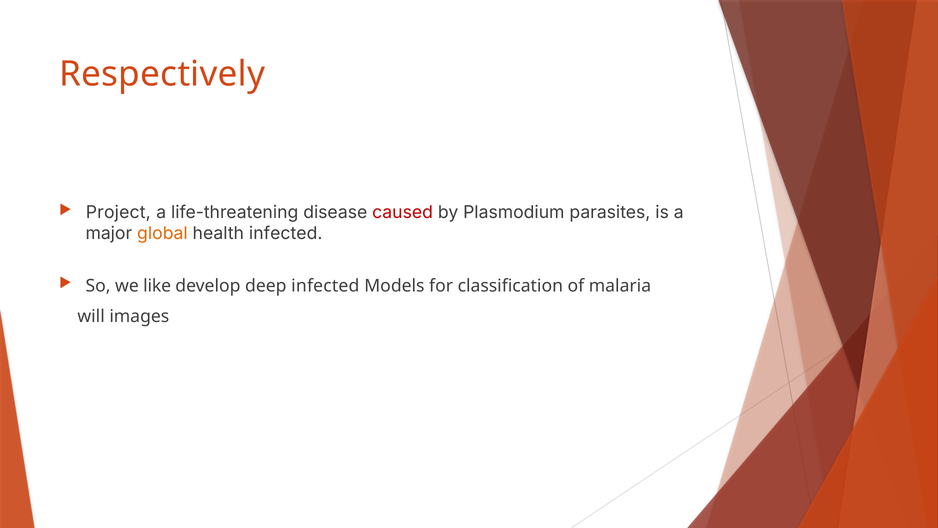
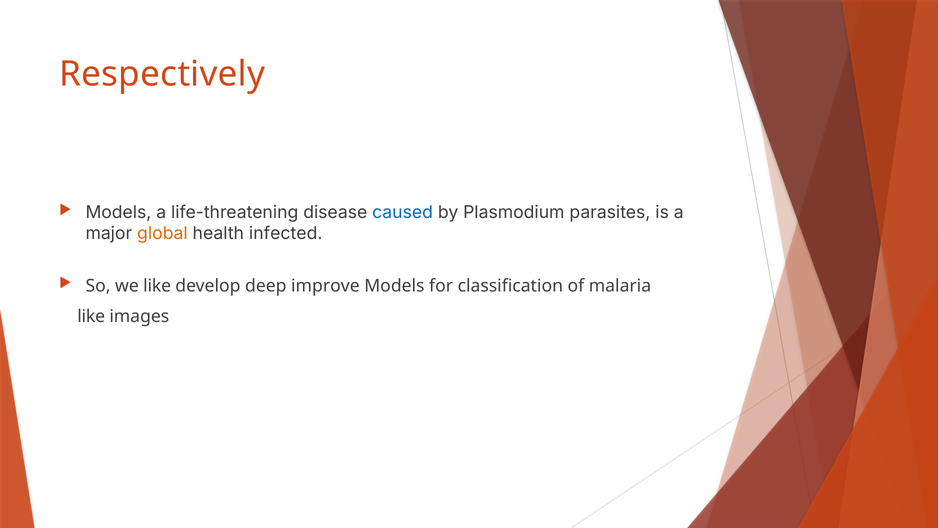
Project at (118, 212): Project -> Models
caused colour: red -> blue
deep infected: infected -> improve
will at (91, 316): will -> like
